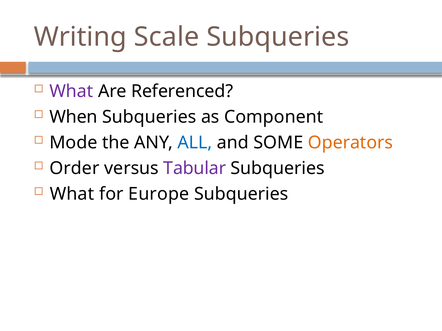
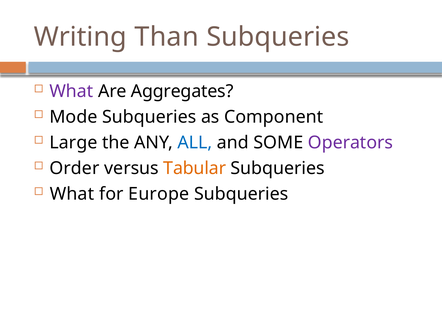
Scale: Scale -> Than
Referenced: Referenced -> Aggregates
When: When -> Mode
Mode: Mode -> Large
Operators colour: orange -> purple
Tabular colour: purple -> orange
